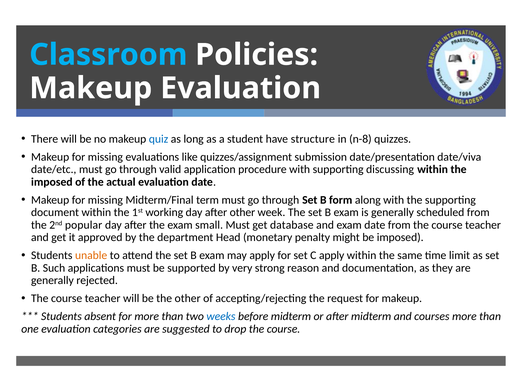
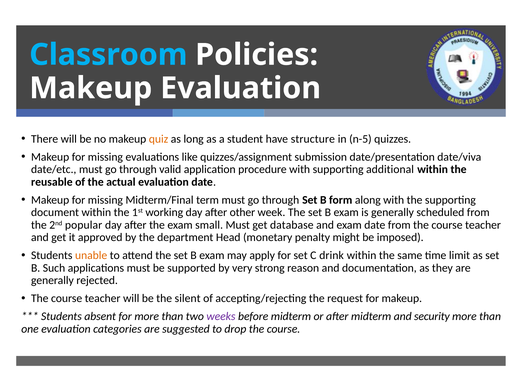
quiz colour: blue -> orange
n-8: n-8 -> n-5
discussing: discussing -> additional
imposed at (52, 182): imposed -> reusable
C apply: apply -> drink
the other: other -> silent
weeks colour: blue -> purple
courses: courses -> security
